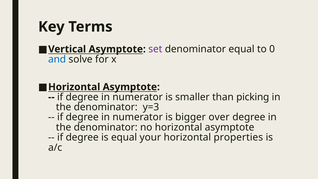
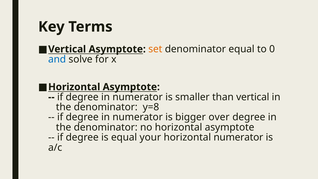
set colour: purple -> orange
than picking: picking -> vertical
y=3: y=3 -> y=8
horizontal properties: properties -> numerator
